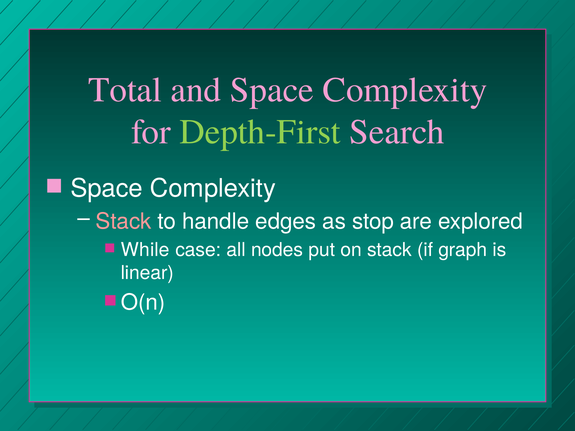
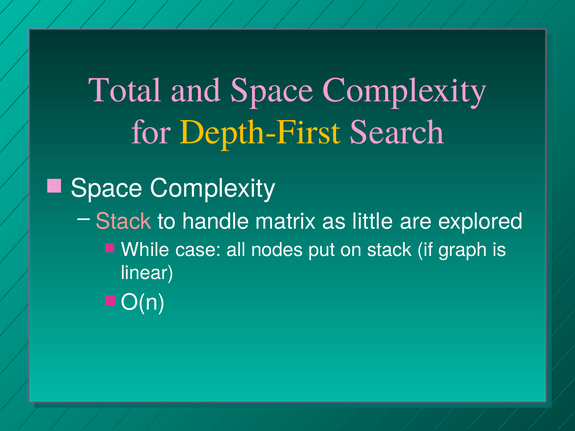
Depth-First colour: light green -> yellow
edges: edges -> matrix
stop: stop -> little
